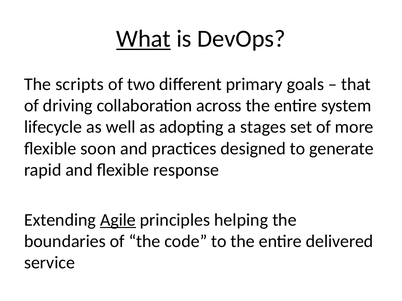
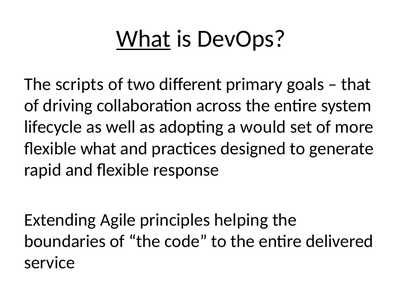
stages: stages -> would
flexible soon: soon -> what
Agile underline: present -> none
